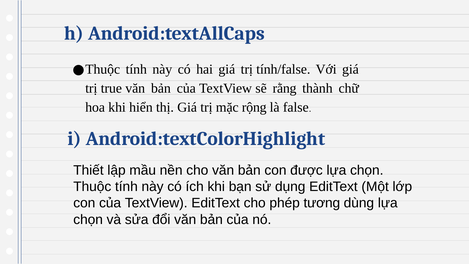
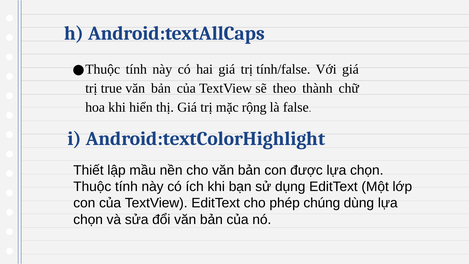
rằng: rằng -> theo
tương: tương -> chúng
